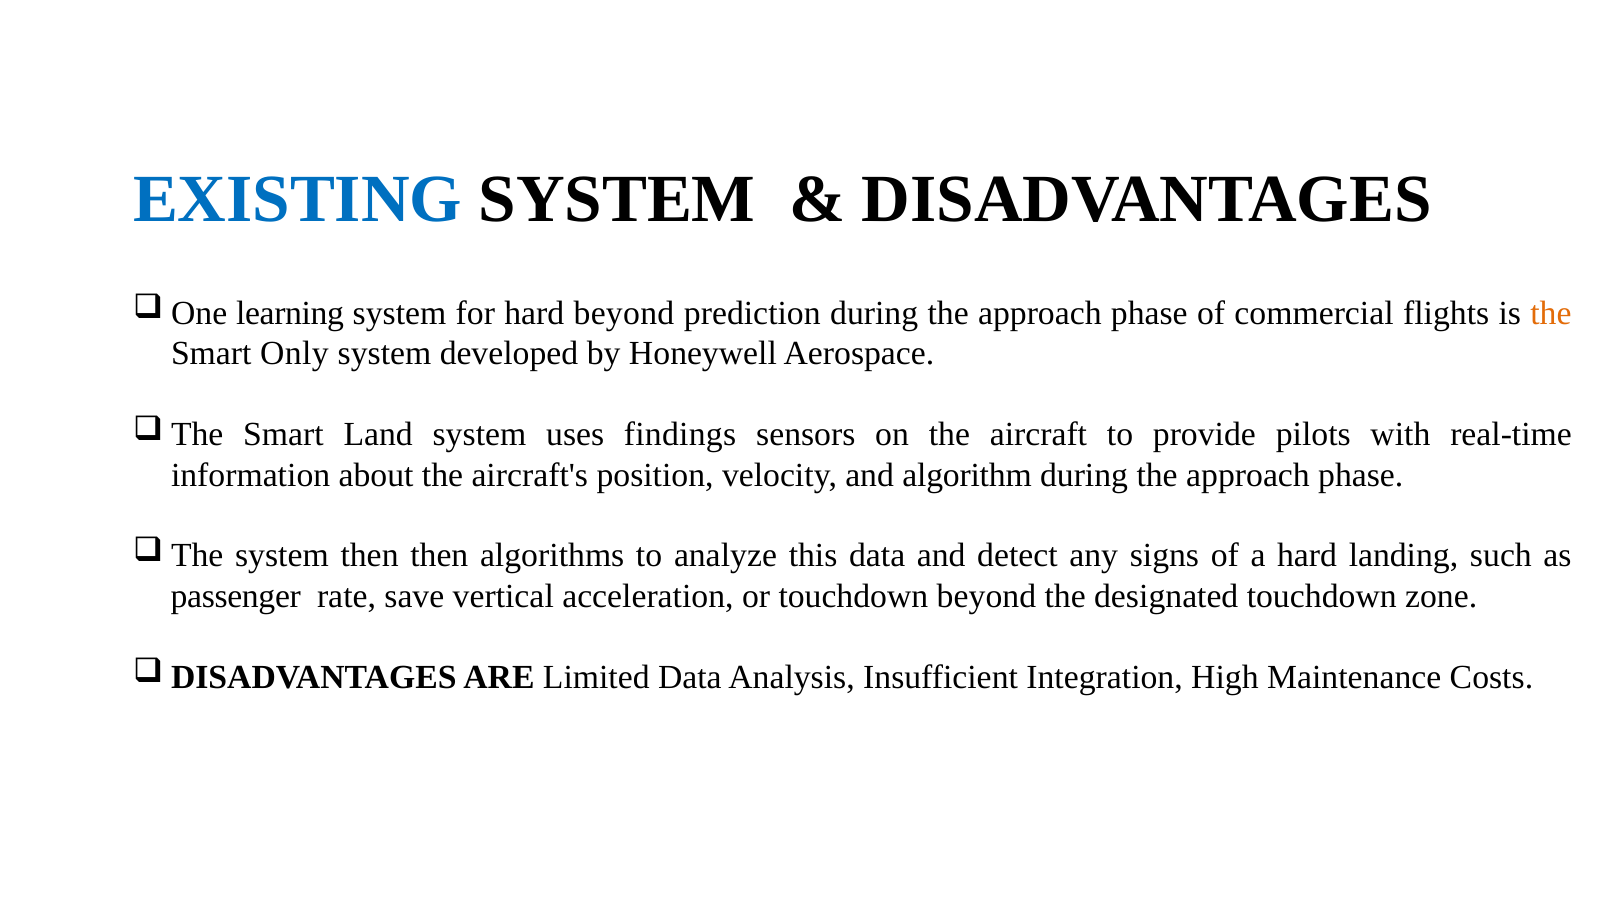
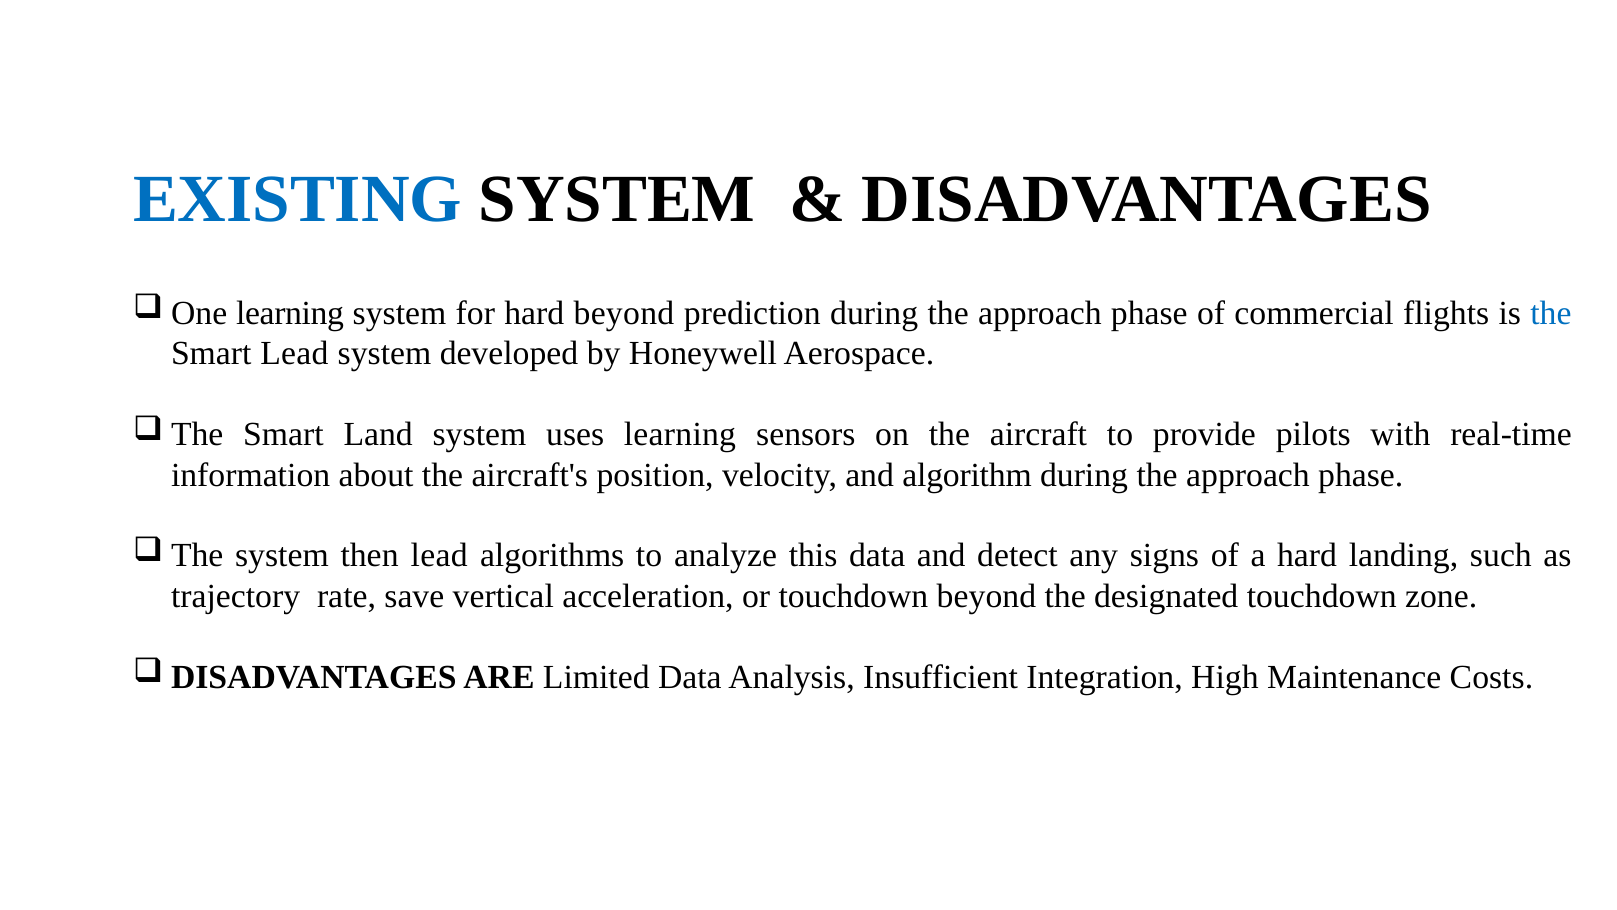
the at (1551, 313) colour: orange -> blue
Smart Only: Only -> Lead
uses findings: findings -> learning
then then: then -> lead
passenger: passenger -> trajectory
